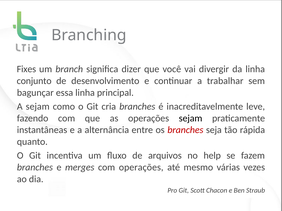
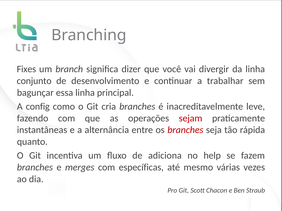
A sejam: sejam -> config
sejam at (191, 118) colour: black -> red
arquivos: arquivos -> adiciona
com operações: operações -> específicas
